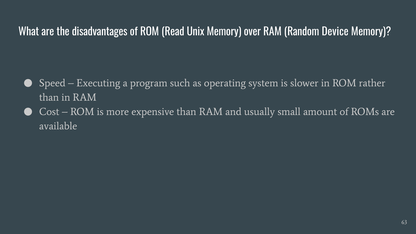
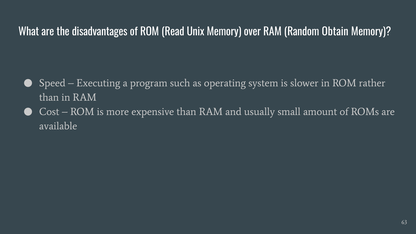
Device: Device -> Obtain
